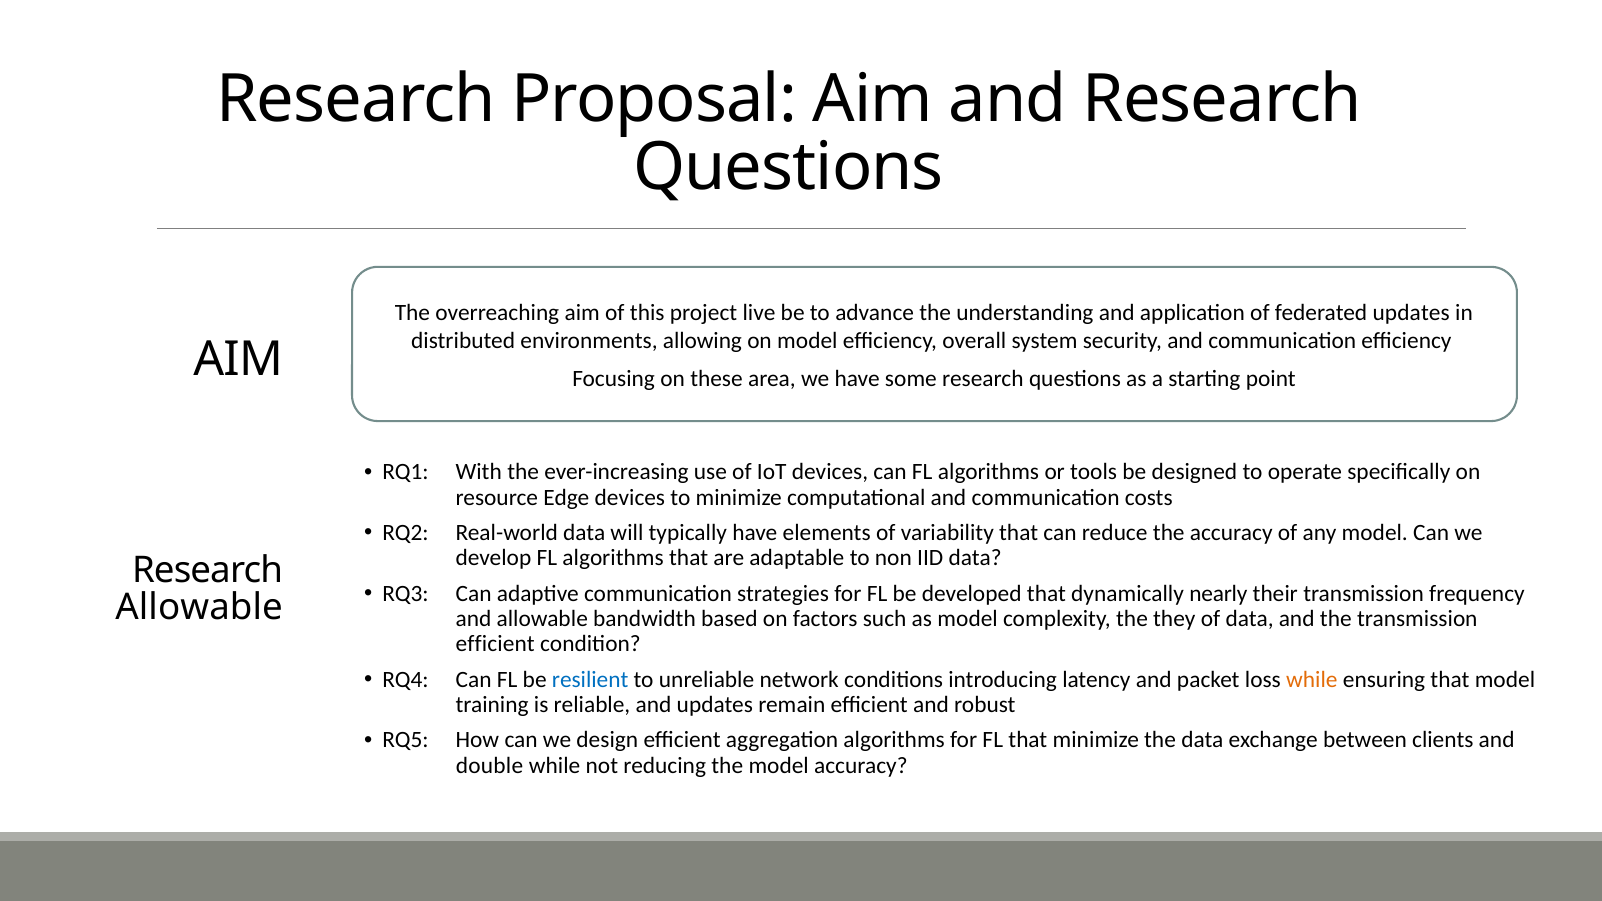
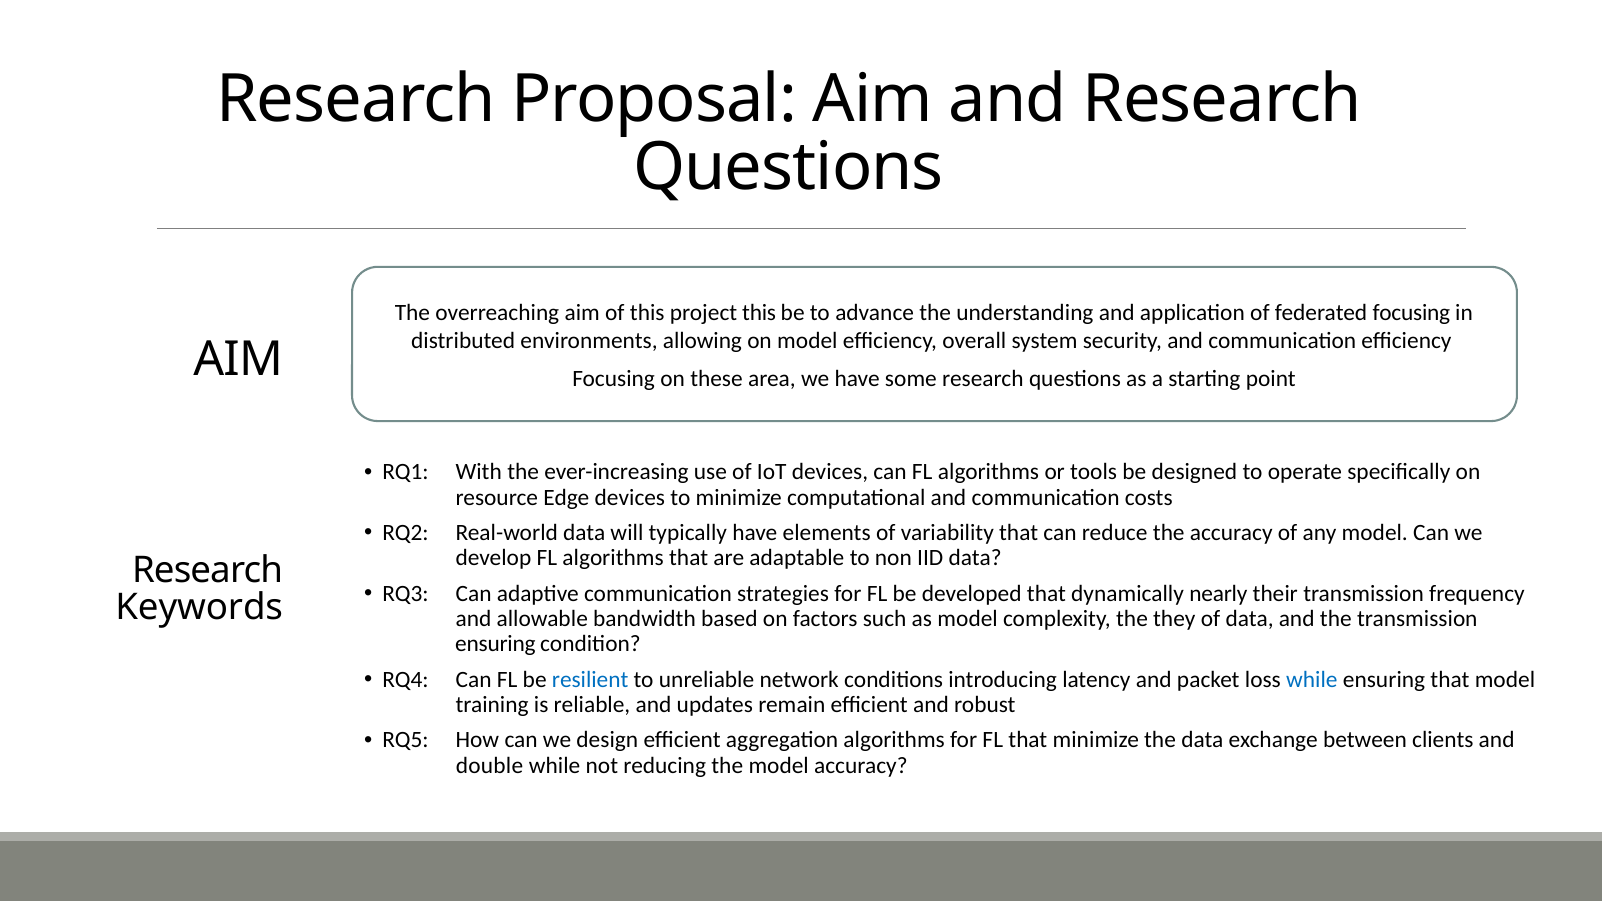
project live: live -> this
federated updates: updates -> focusing
Allowable at (199, 608): Allowable -> Keywords
efficient at (495, 644): efficient -> ensuring
while at (1312, 680) colour: orange -> blue
